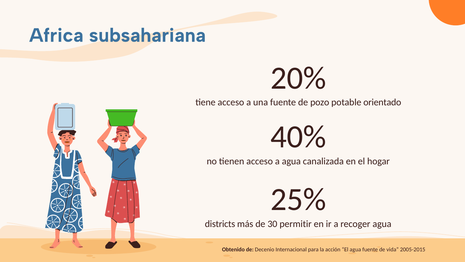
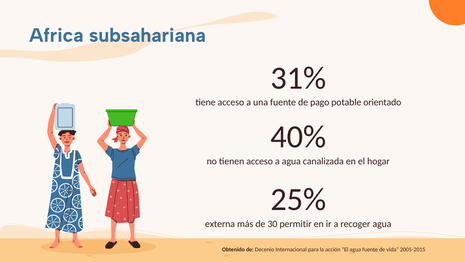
20%: 20% -> 31%
pozo: pozo -> pago
districts: districts -> externa
